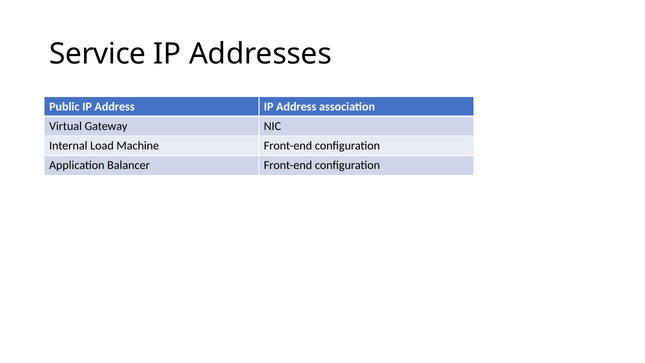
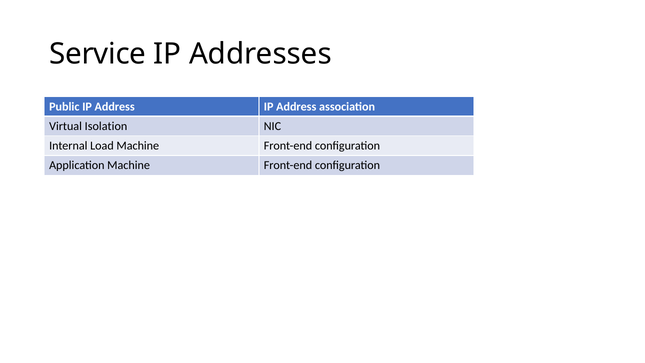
Gateway: Gateway -> Isolation
Application Balancer: Balancer -> Machine
